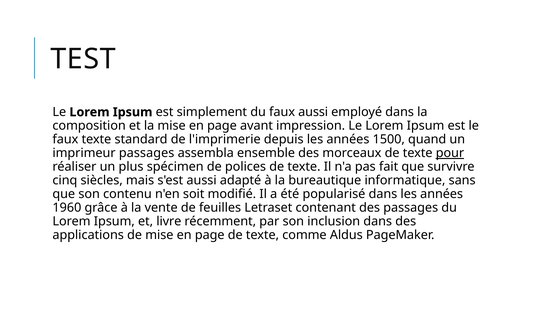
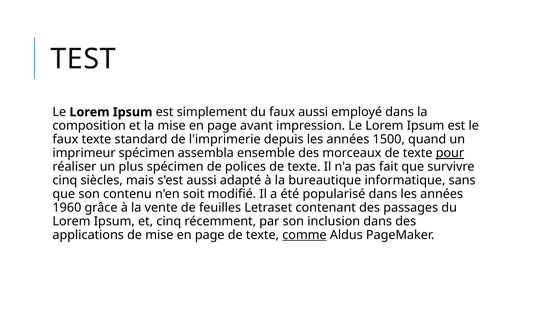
imprimeur passages: passages -> spécimen
et livre: livre -> cinq
comme underline: none -> present
